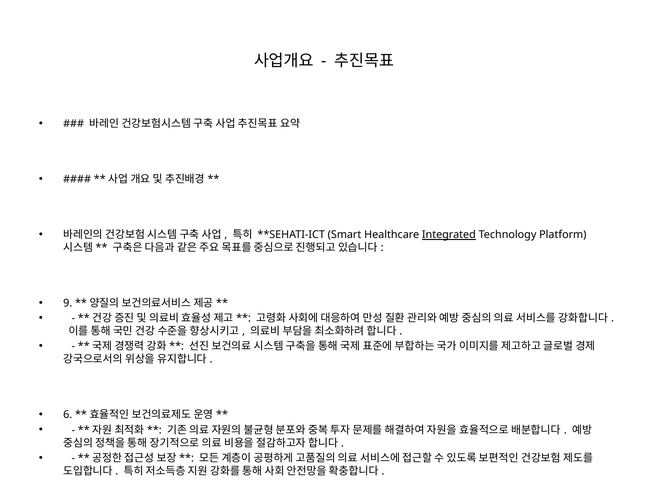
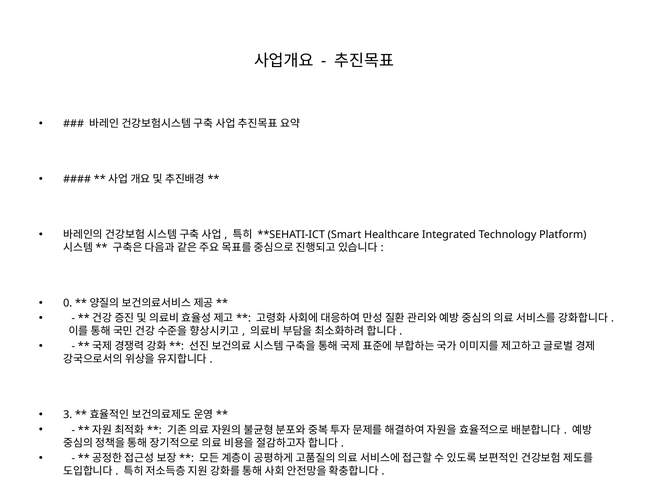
Integrated underline: present -> none
9: 9 -> 0
6: 6 -> 3
